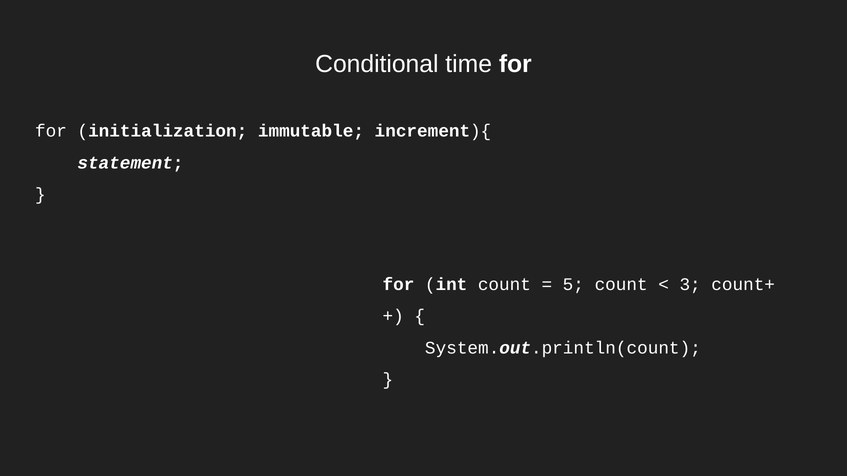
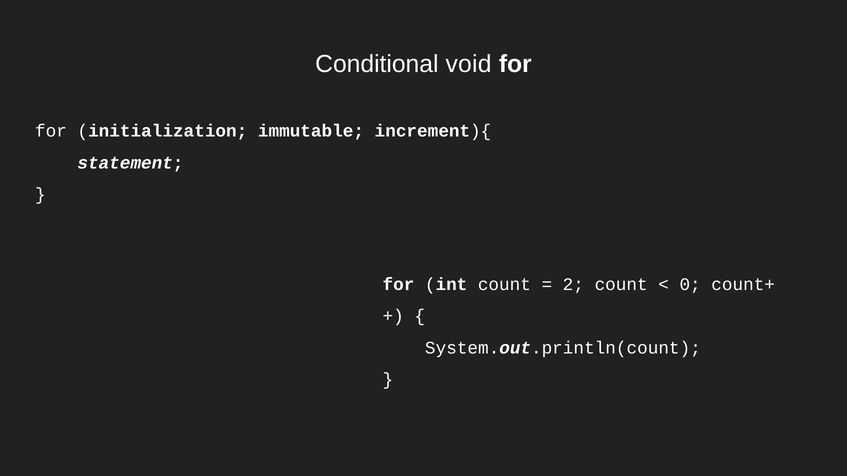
time: time -> void
5: 5 -> 2
3: 3 -> 0
